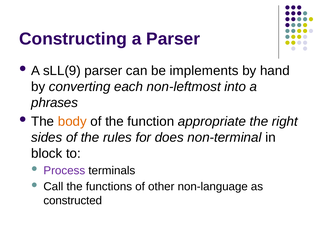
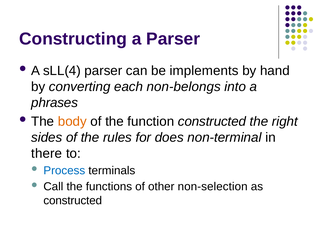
sLL(9: sLL(9 -> sLL(4
non-leftmost: non-leftmost -> non-belongs
function appropriate: appropriate -> constructed
block: block -> there
Process colour: purple -> blue
non-language: non-language -> non-selection
